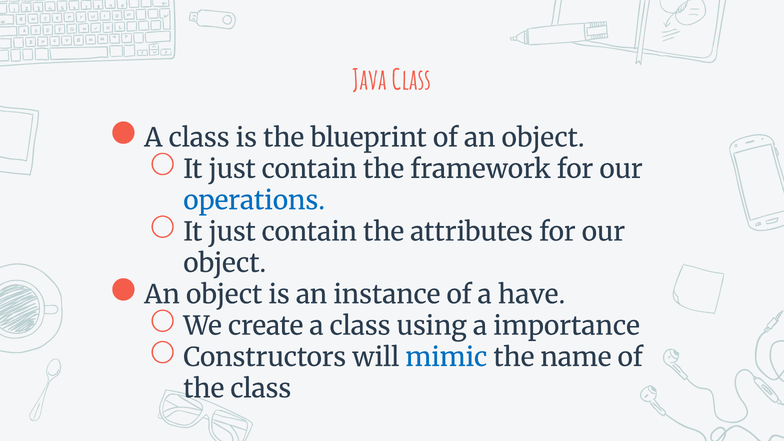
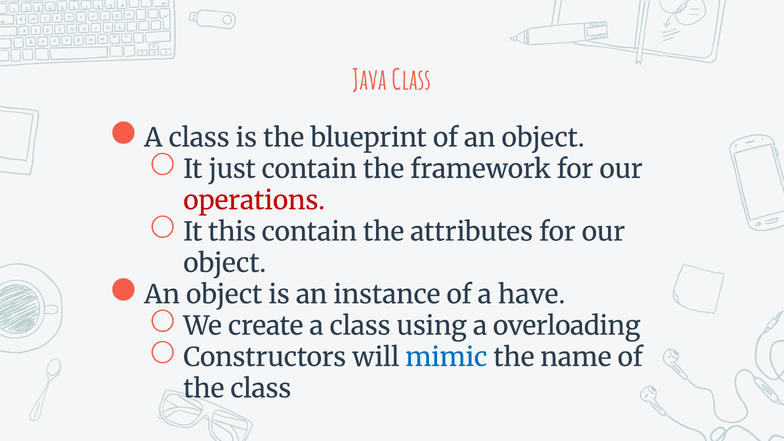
operations colour: blue -> red
just at (232, 232): just -> this
importance: importance -> overloading
